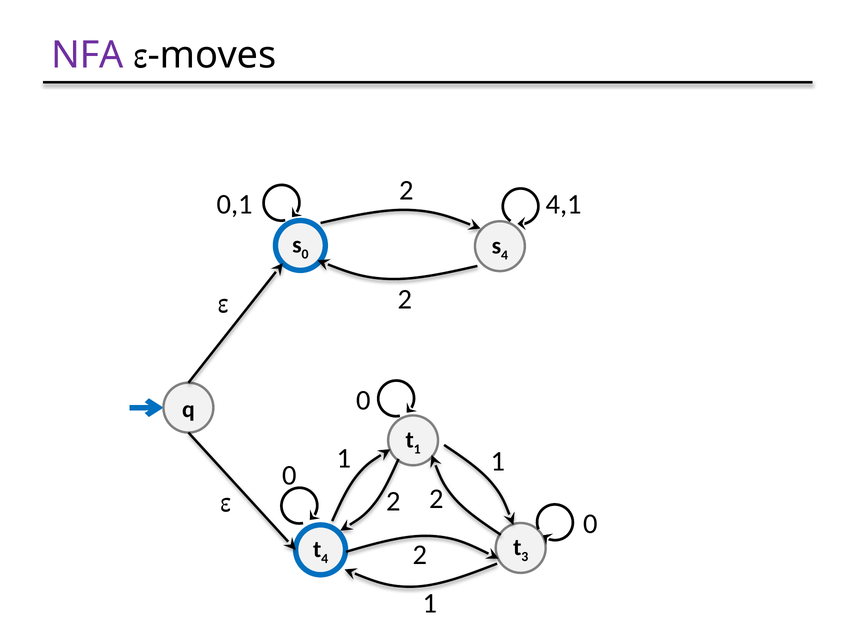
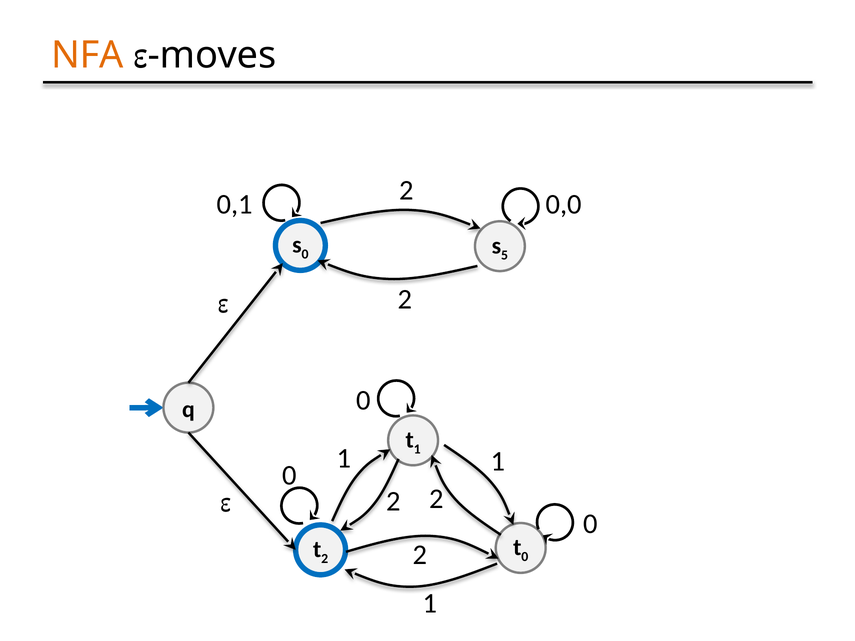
NFA colour: purple -> orange
4,1: 4,1 -> 0,0
4 at (505, 255): 4 -> 5
4 at (325, 559): 4 -> 2
3 at (525, 557): 3 -> 0
